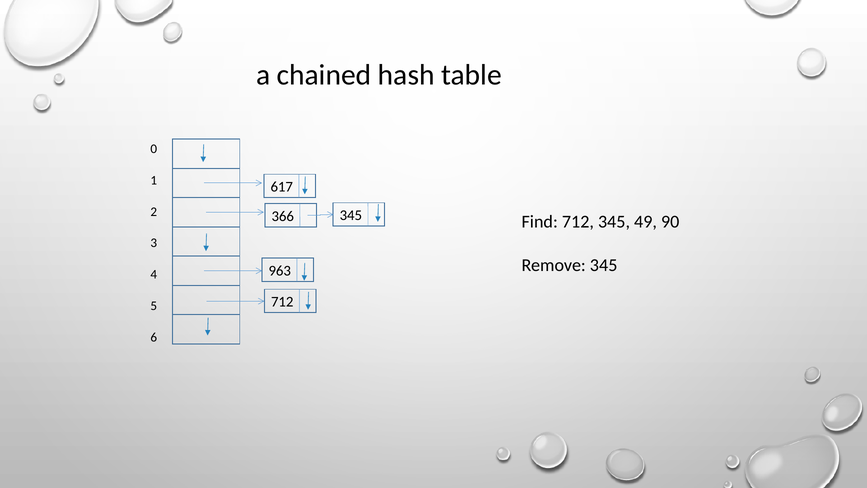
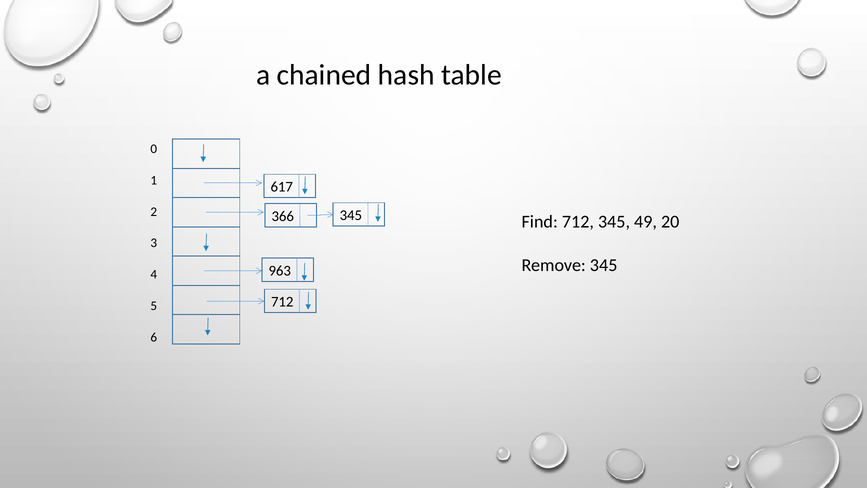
90: 90 -> 20
